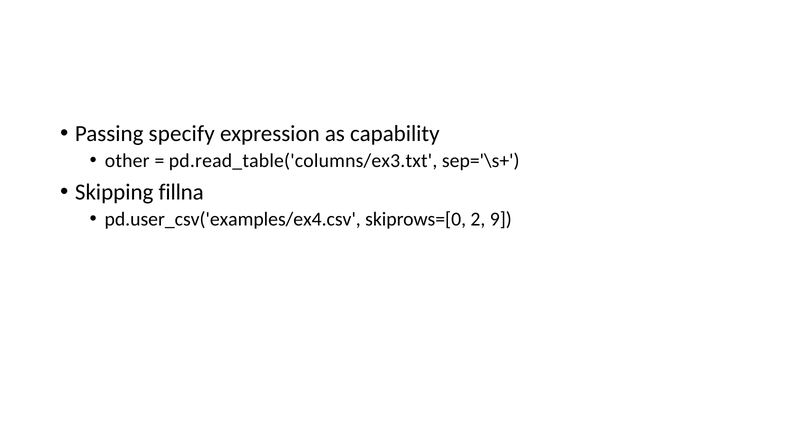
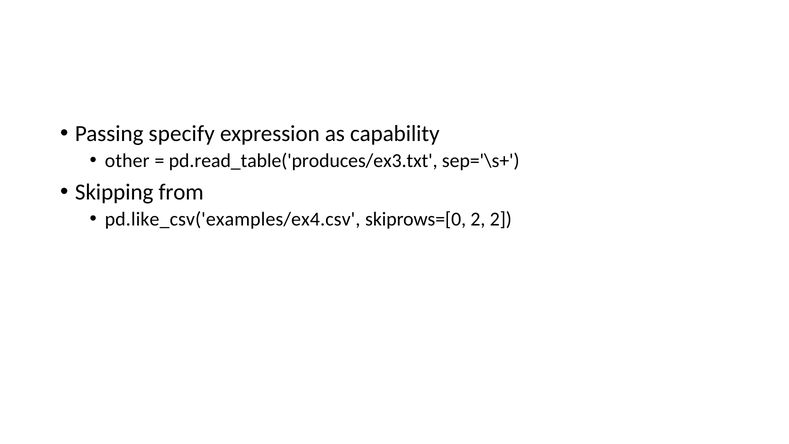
pd.read_table('columns/ex3.txt: pd.read_table('columns/ex3.txt -> pd.read_table('produces/ex3.txt
fillna: fillna -> from
pd.user_csv('examples/ex4.csv: pd.user_csv('examples/ex4.csv -> pd.like_csv('examples/ex4.csv
2 9: 9 -> 2
